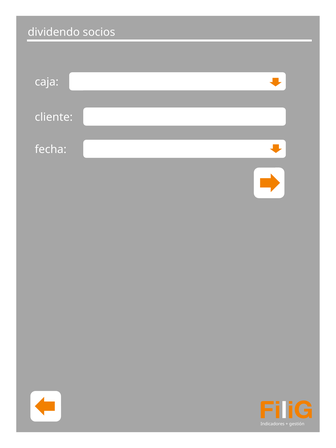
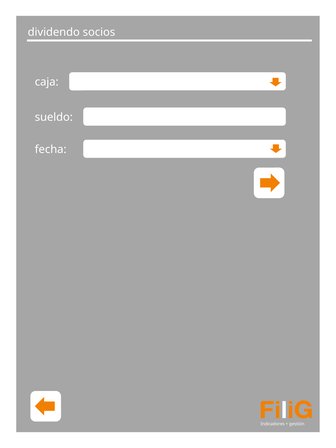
cliente: cliente -> sueldo
